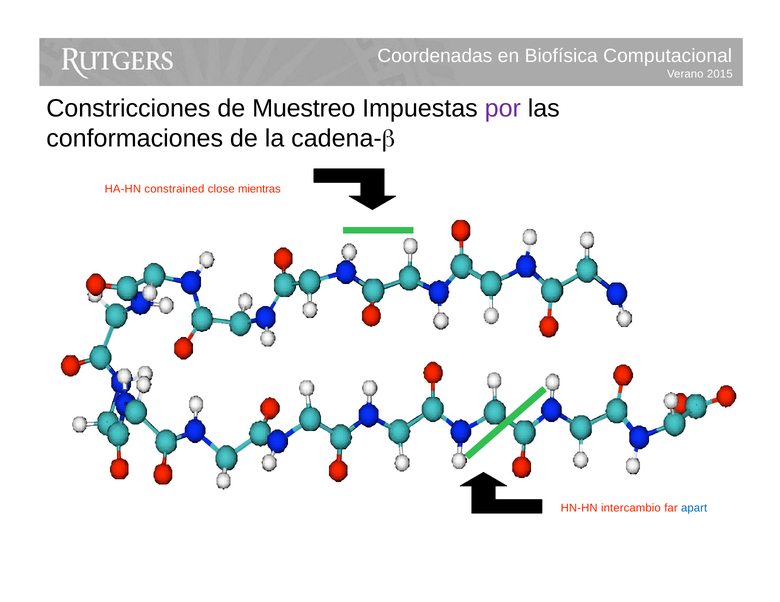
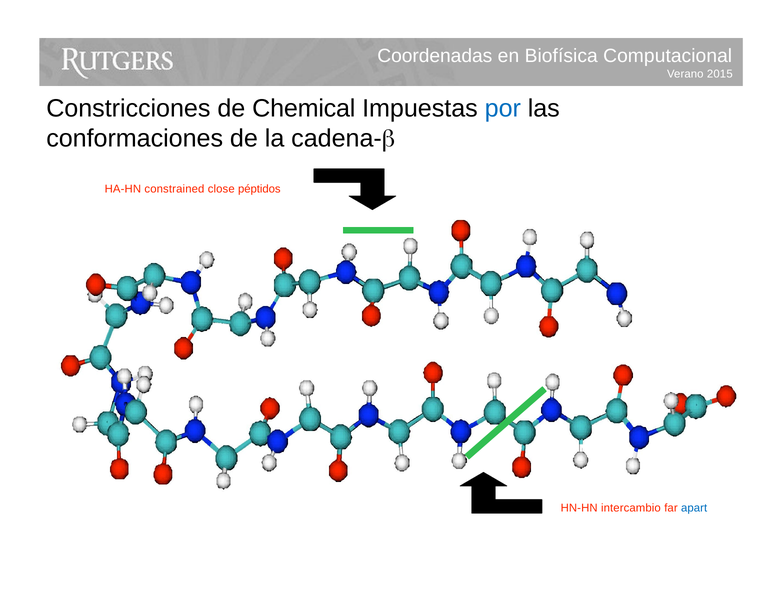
Muestreo: Muestreo -> Chemical
por colour: purple -> blue
mientras: mientras -> péptidos
